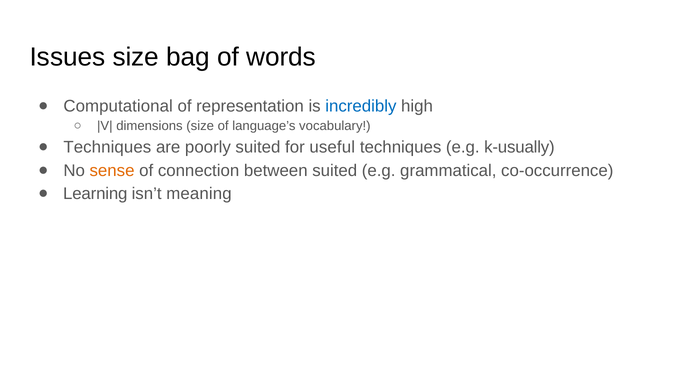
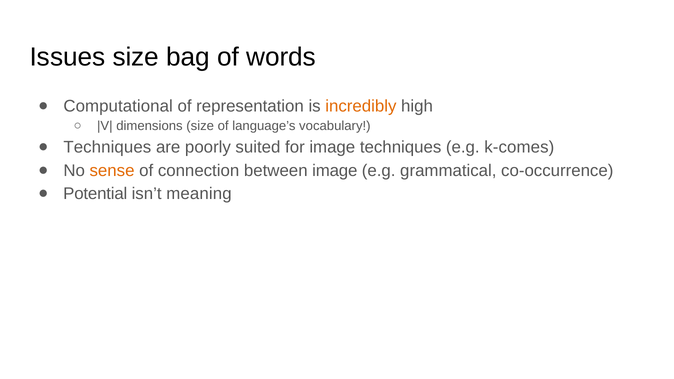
incredibly colour: blue -> orange
for useful: useful -> image
k-usually: k-usually -> k-comes
between suited: suited -> image
Learning: Learning -> Potential
